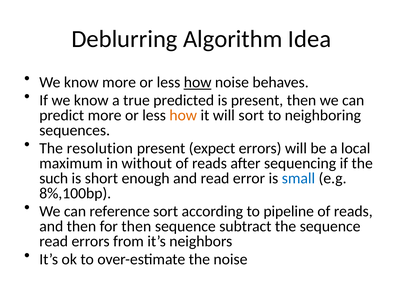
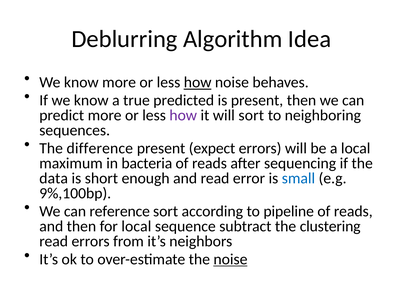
how at (183, 115) colour: orange -> purple
resolution: resolution -> difference
without: without -> bacteria
such: such -> data
8%,100bp: 8%,100bp -> 9%,100bp
for then: then -> local
the sequence: sequence -> clustering
noise at (230, 259) underline: none -> present
